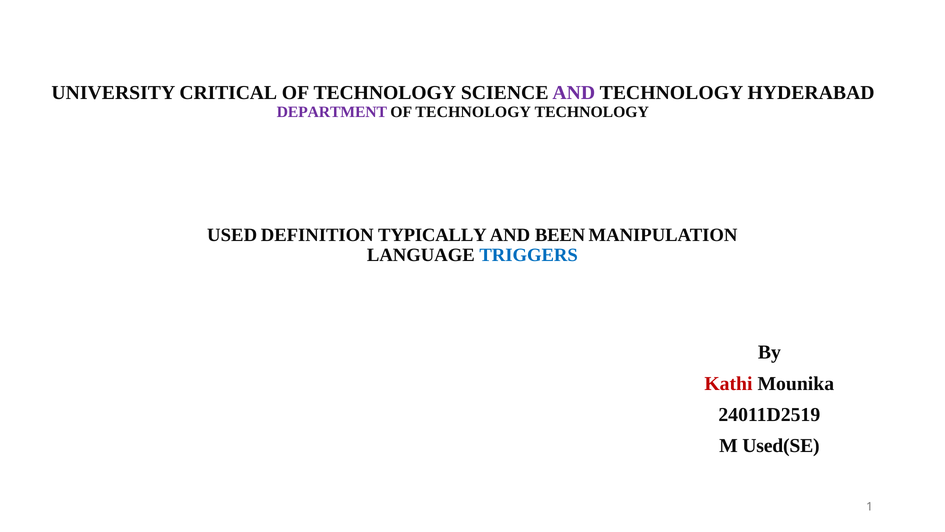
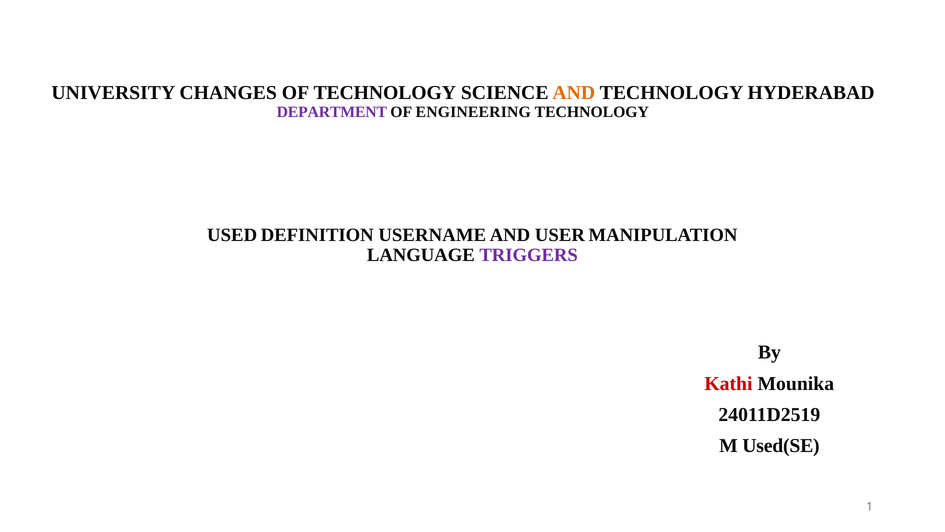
CRITICAL: CRITICAL -> CHANGES
AND at (574, 93) colour: purple -> orange
TECHNOLOGY at (473, 112): TECHNOLOGY -> ENGINEERING
TYPICALLY: TYPICALLY -> USERNAME
BEEN: BEEN -> USER
TRIGGERS colour: blue -> purple
